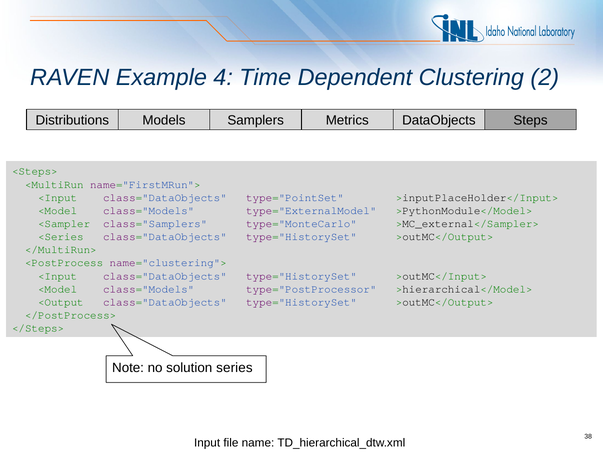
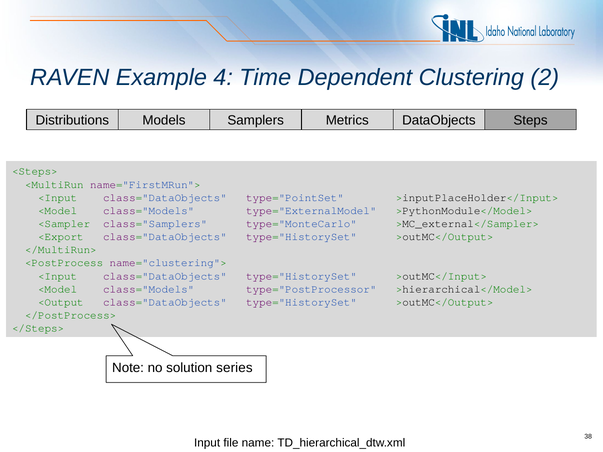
<Series: <Series -> <Export
